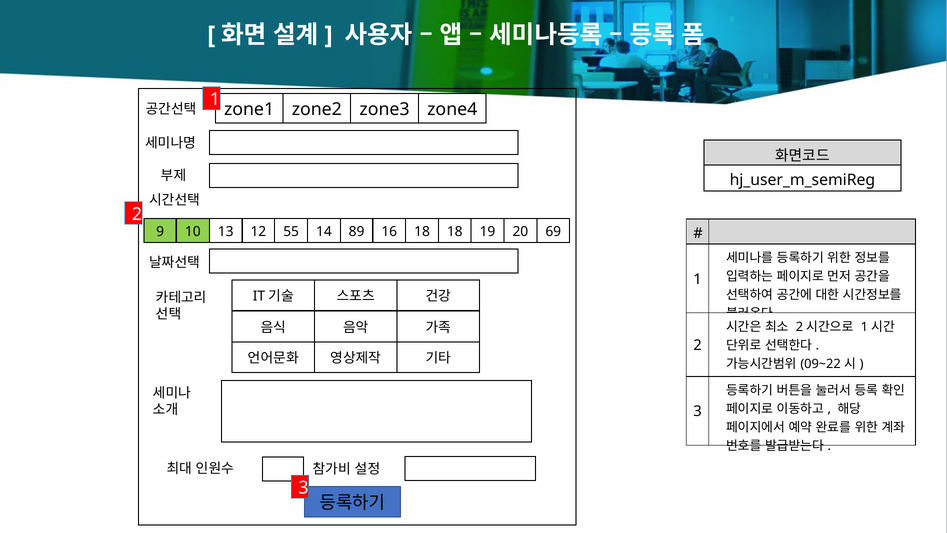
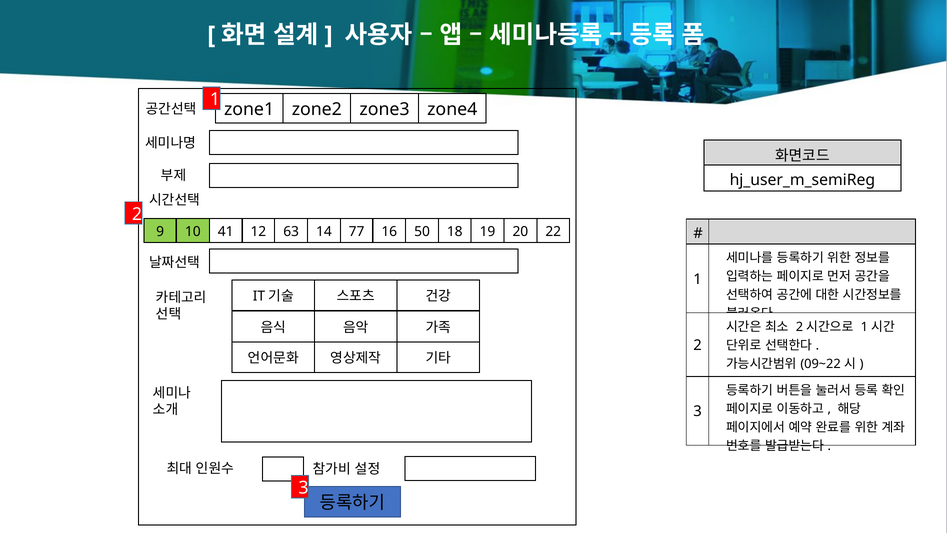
13: 13 -> 41
55: 55 -> 63
89: 89 -> 77
16 18: 18 -> 50
69: 69 -> 22
